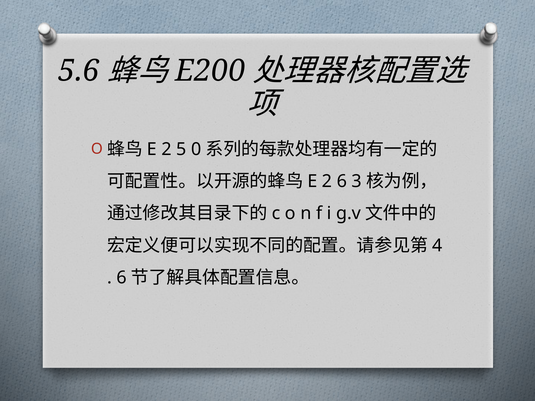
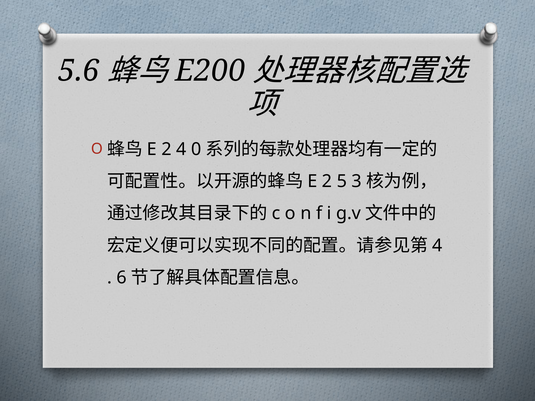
2 5: 5 -> 4
2 6: 6 -> 5
